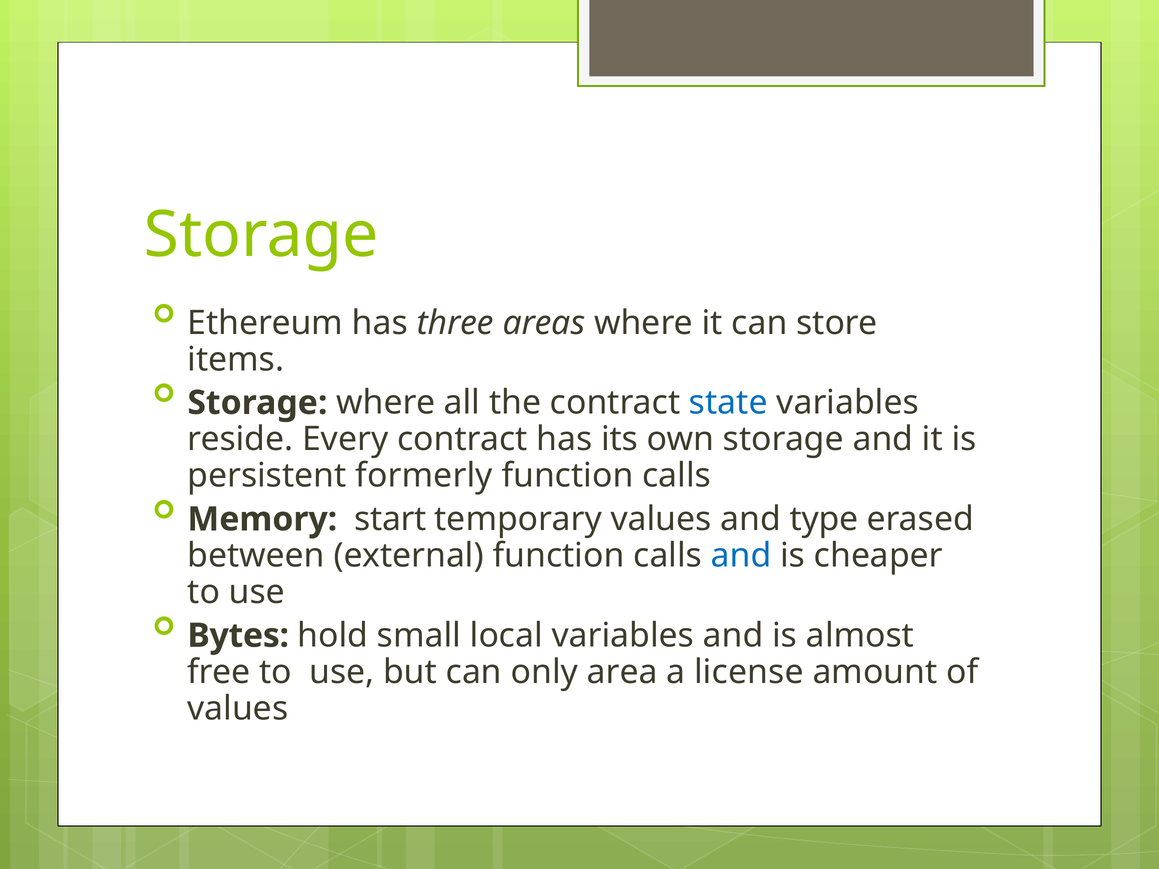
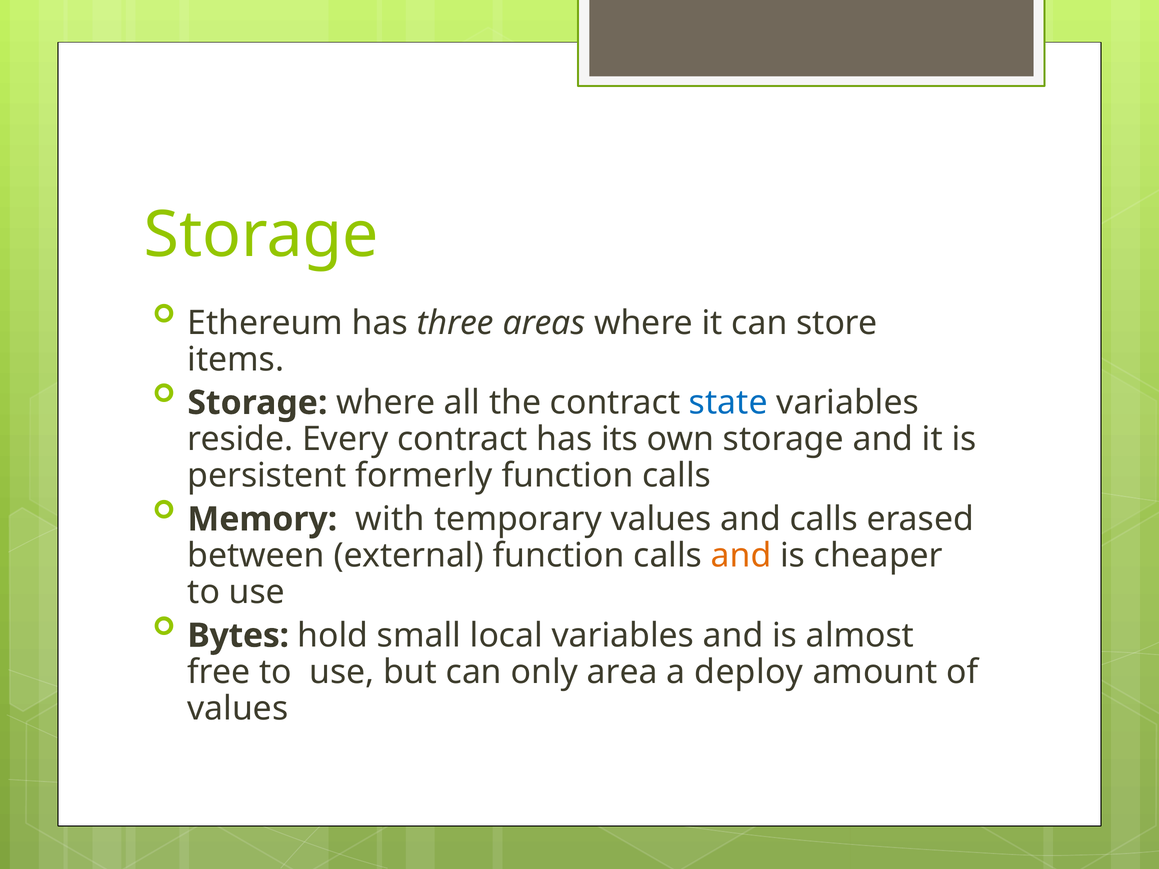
start: start -> with
and type: type -> calls
and at (741, 556) colour: blue -> orange
license: license -> deploy
